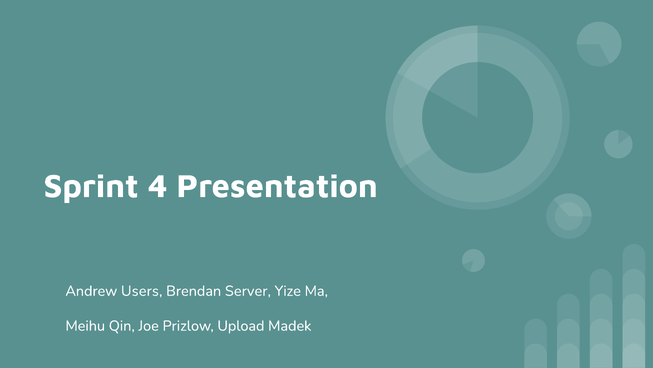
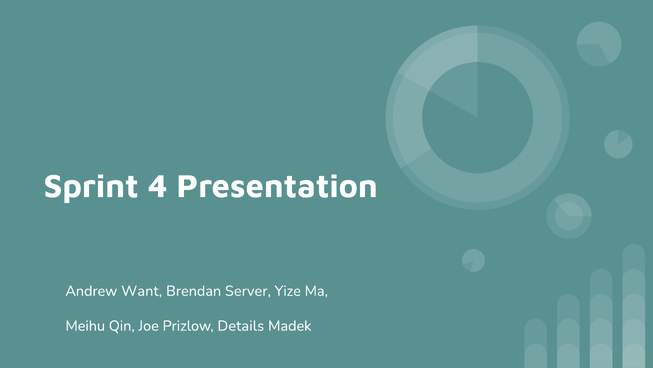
Users: Users -> Want
Upload: Upload -> Details
